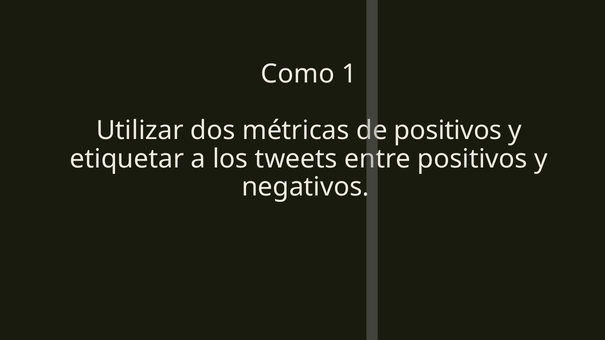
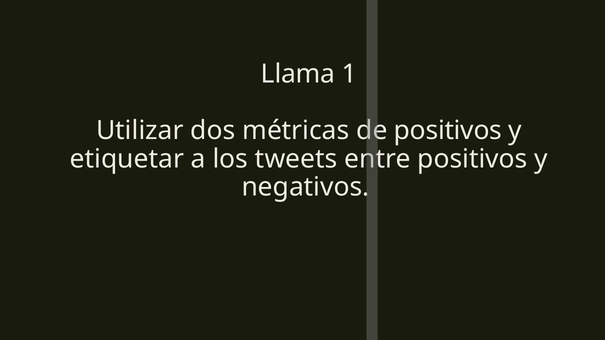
Como: Como -> Llama
